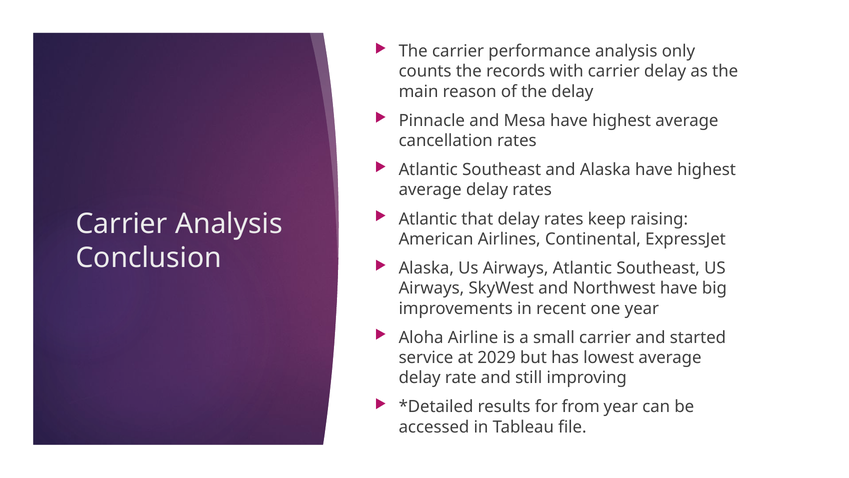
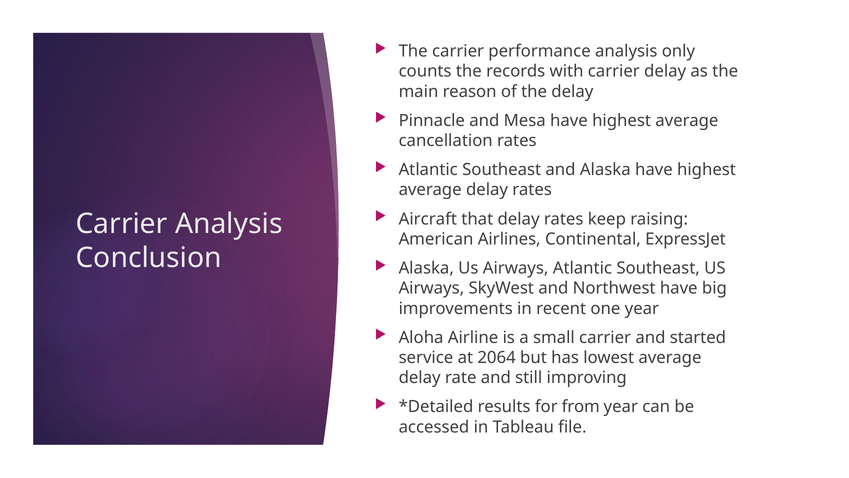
Atlantic at (428, 219): Atlantic -> Aircraft
2029: 2029 -> 2064
